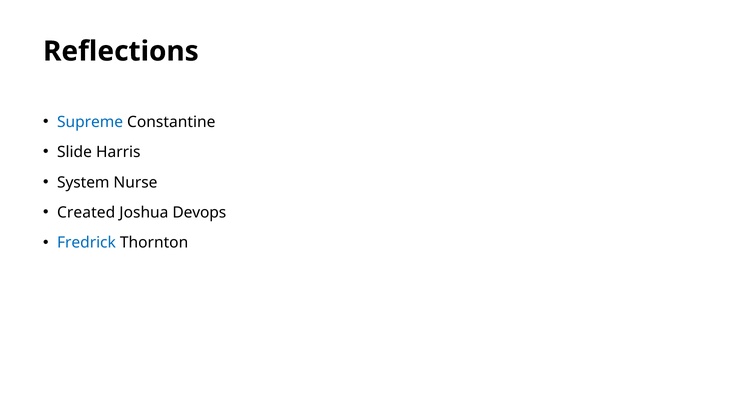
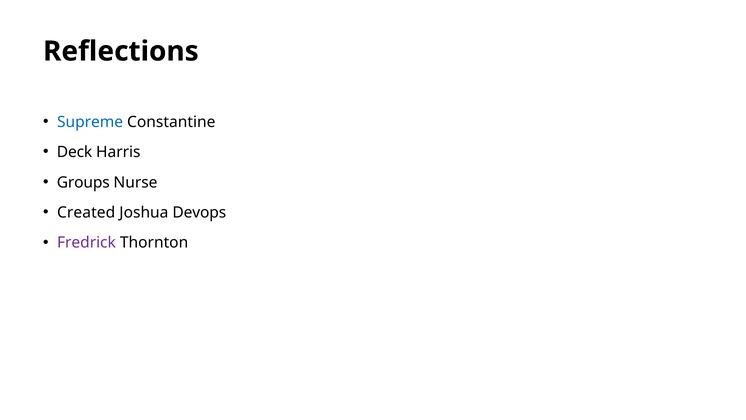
Slide: Slide -> Deck
System: System -> Groups
Fredrick colour: blue -> purple
